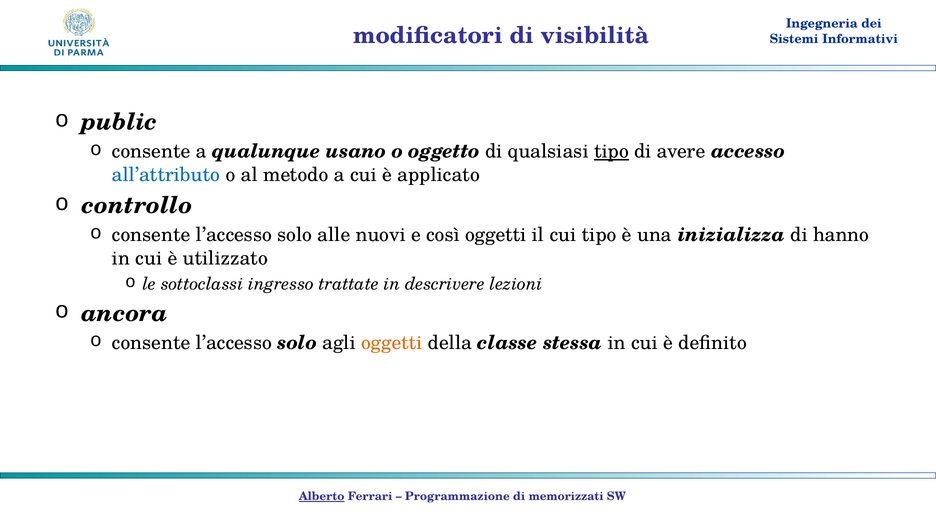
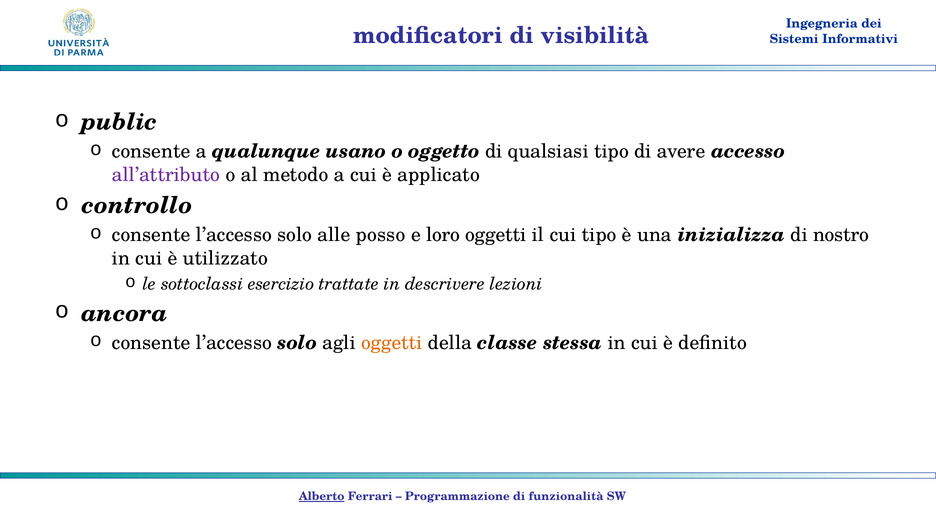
tipo at (611, 152) underline: present -> none
all’attributo colour: blue -> purple
nuovi: nuovi -> posso
così: così -> loro
hanno: hanno -> nostro
ingresso: ingresso -> esercizio
memorizzati: memorizzati -> funzionalità
